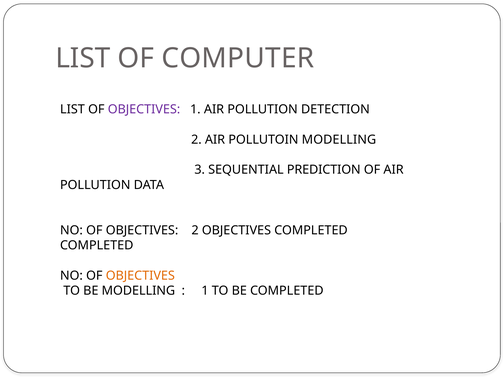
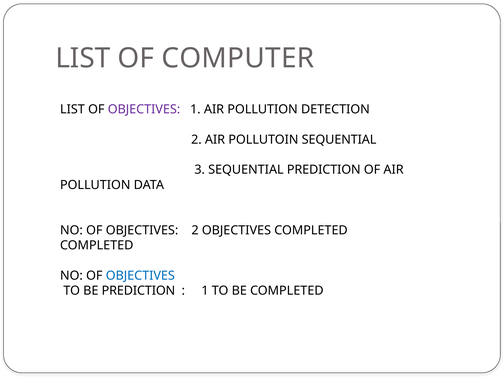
POLLUTOIN MODELLING: MODELLING -> SEQUENTIAL
OBJECTIVES at (140, 276) colour: orange -> blue
BE MODELLING: MODELLING -> PREDICTION
